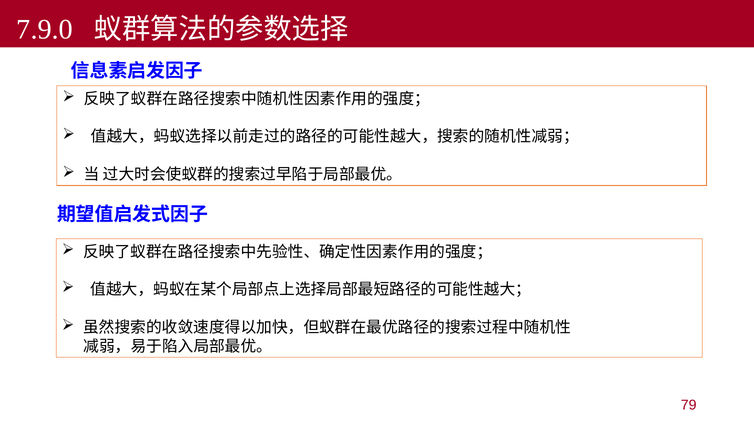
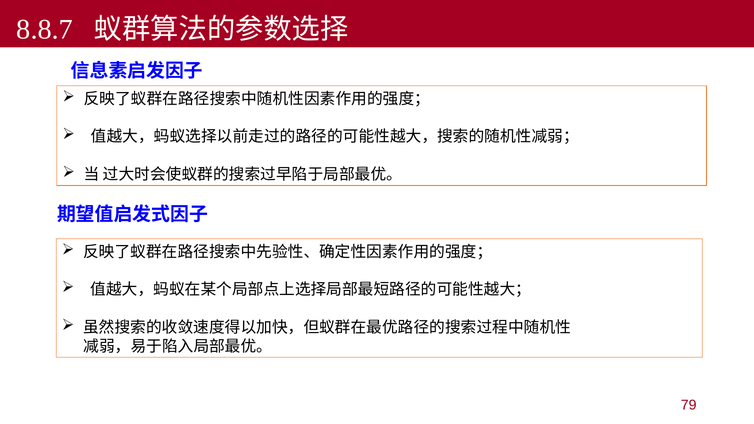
7.9.0: 7.9.0 -> 8.8.7
